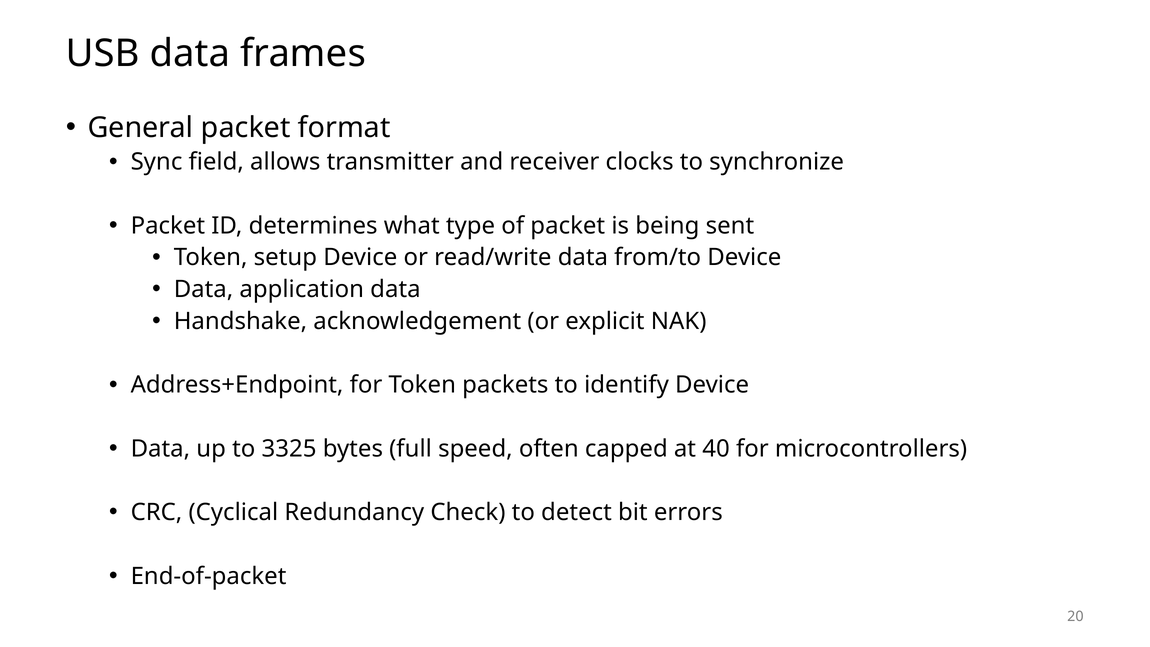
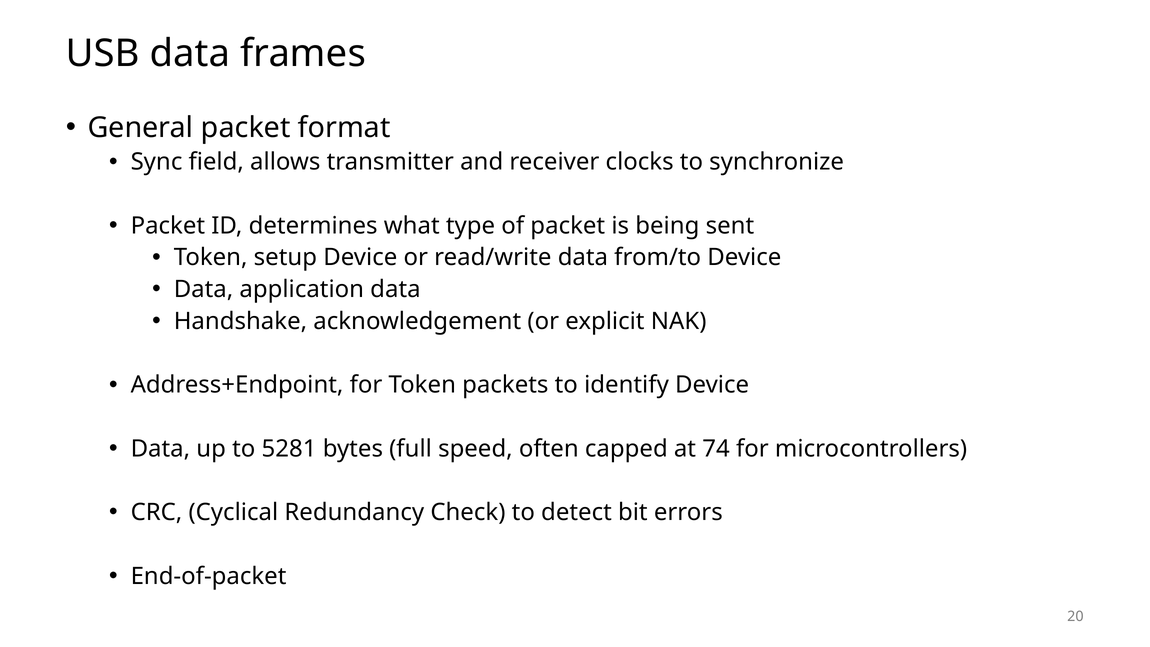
3325: 3325 -> 5281
40: 40 -> 74
